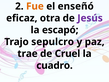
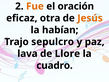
enseñó: enseñó -> oración
Jesús colour: purple -> orange
escapó: escapó -> habían
trae: trae -> lava
Cruel: Cruel -> Llore
